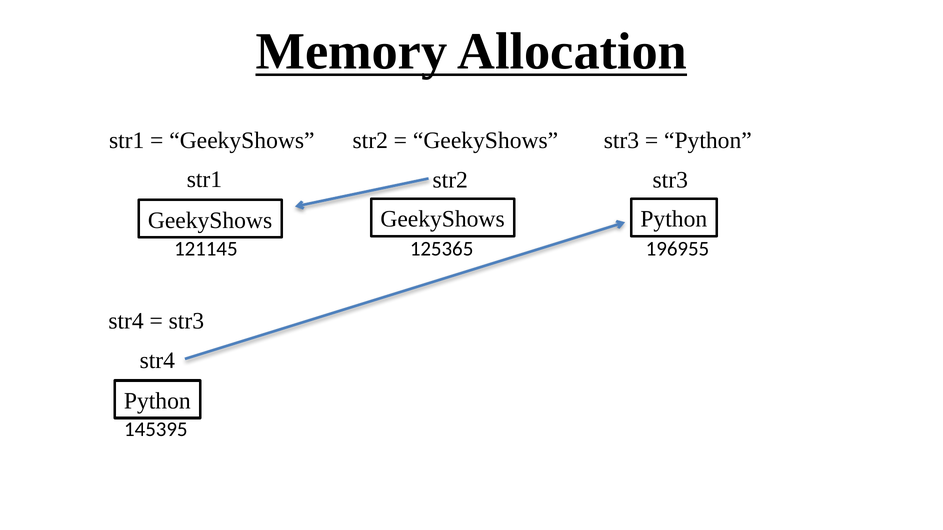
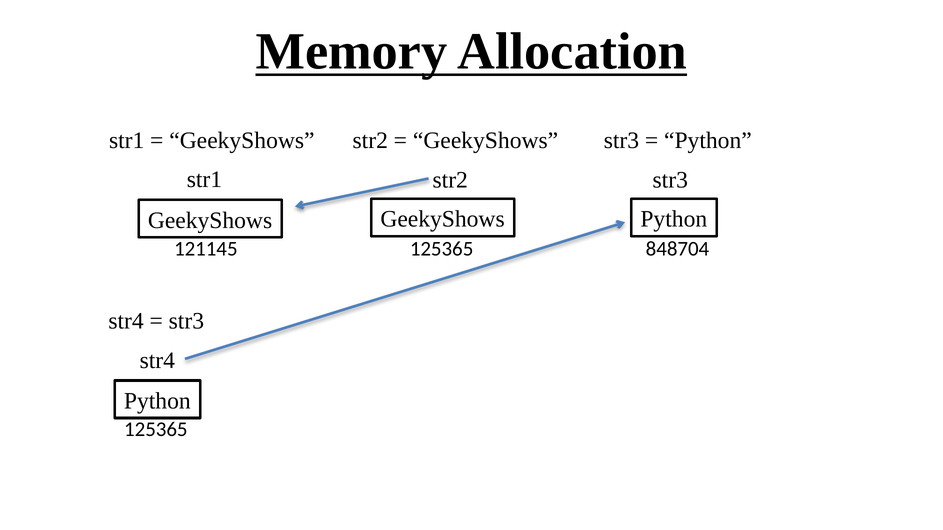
196955: 196955 -> 848704
145395 at (156, 430): 145395 -> 125365
